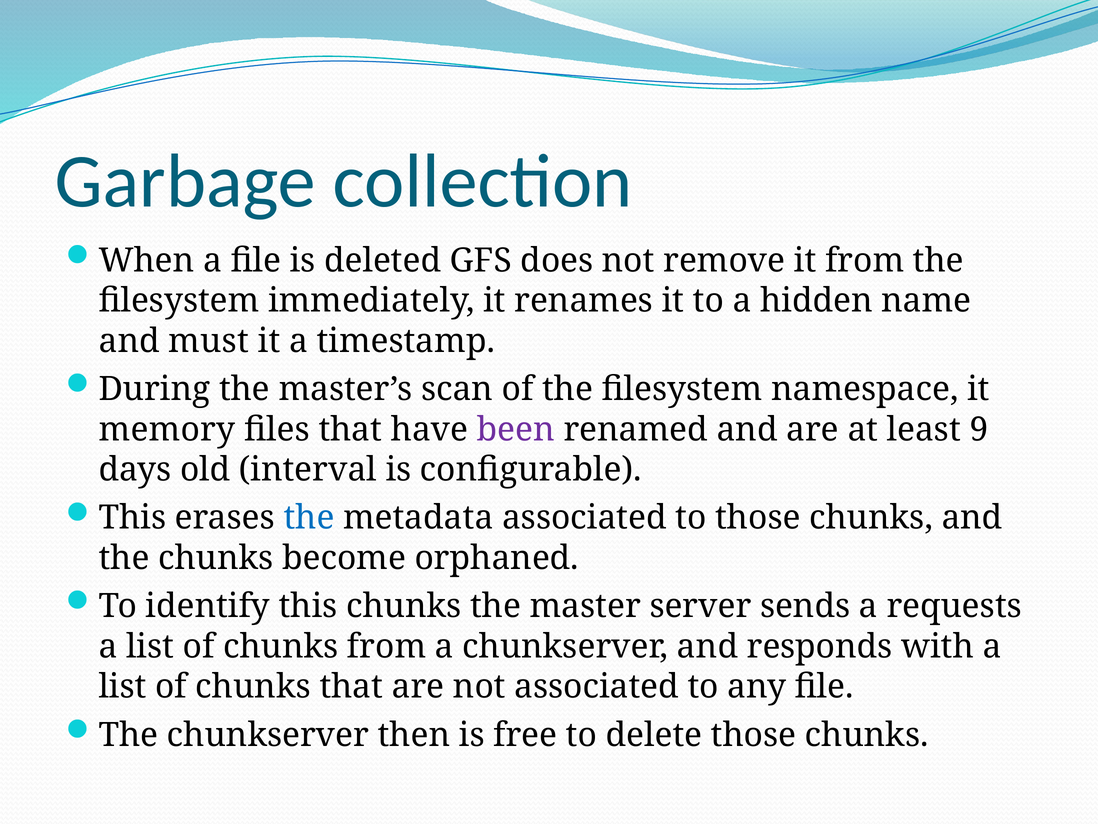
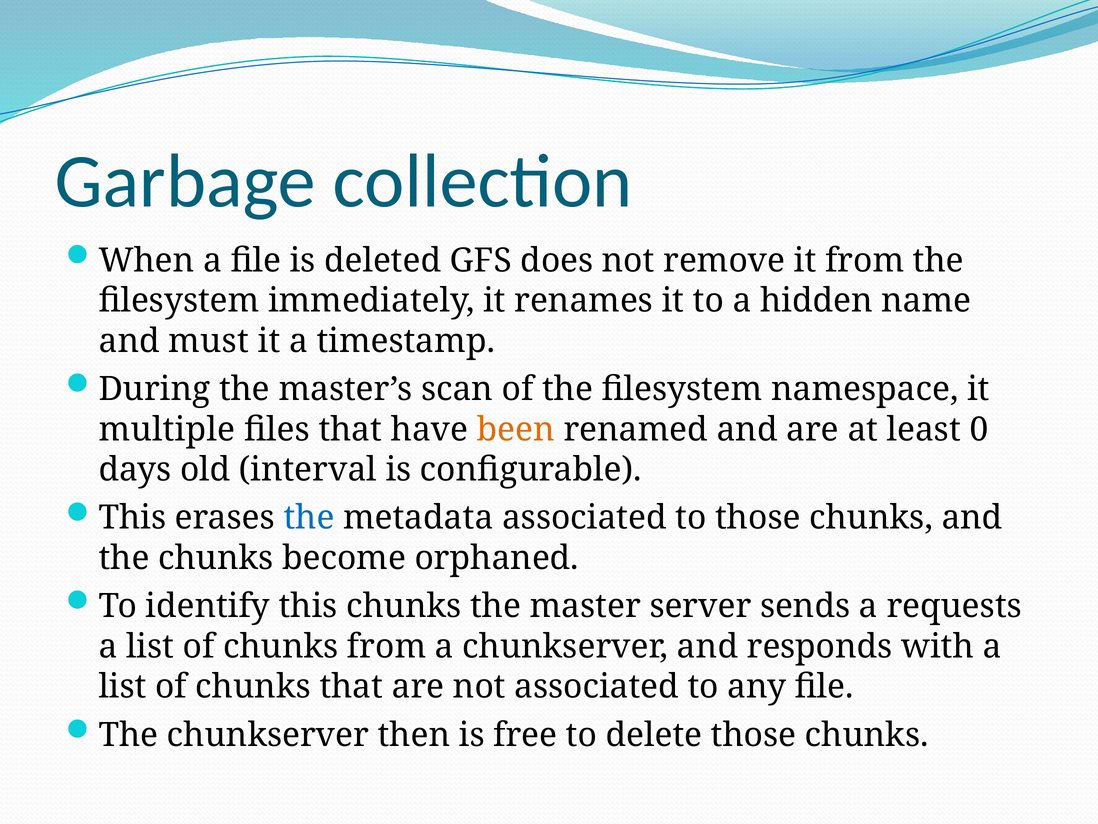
memory: memory -> multiple
been colour: purple -> orange
9: 9 -> 0
